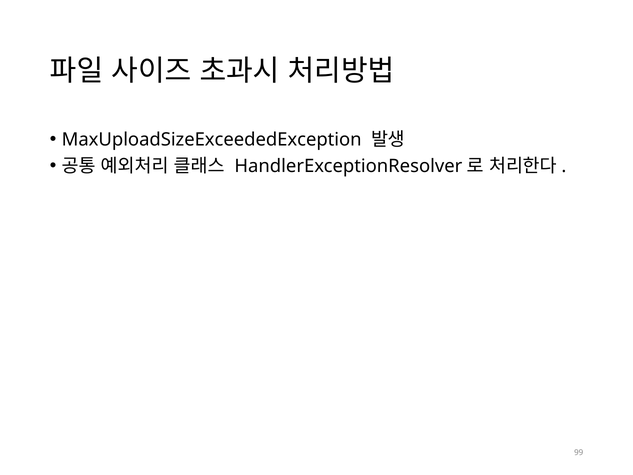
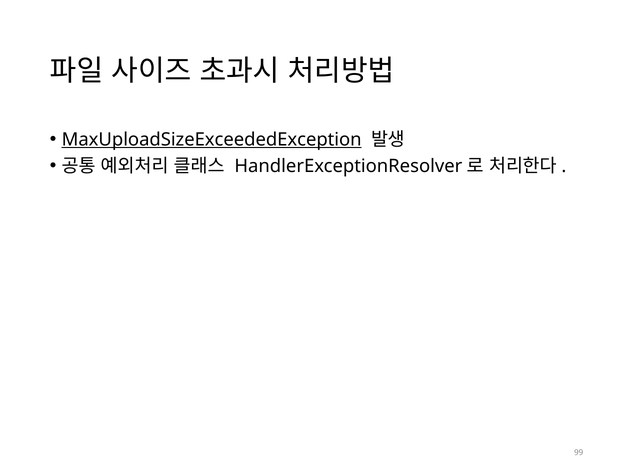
MaxUploadSizeExceededException underline: none -> present
